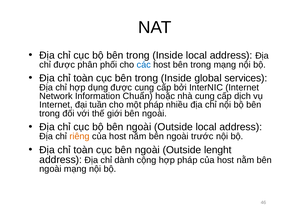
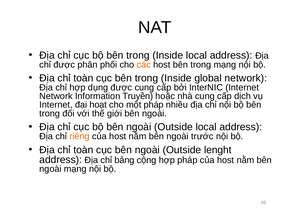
các colour: blue -> orange
global services: services -> network
Chuẩn: Chuẩn -> Truyền
tuần: tuần -> hoạt
dành: dành -> bảng
